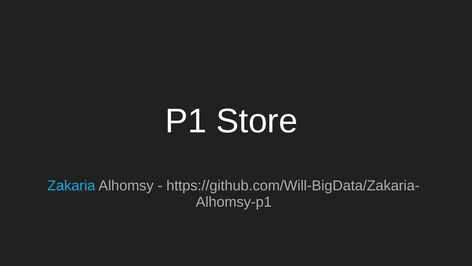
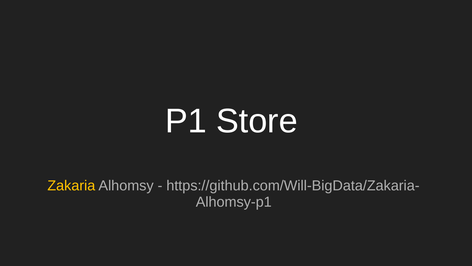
Zakaria colour: light blue -> yellow
